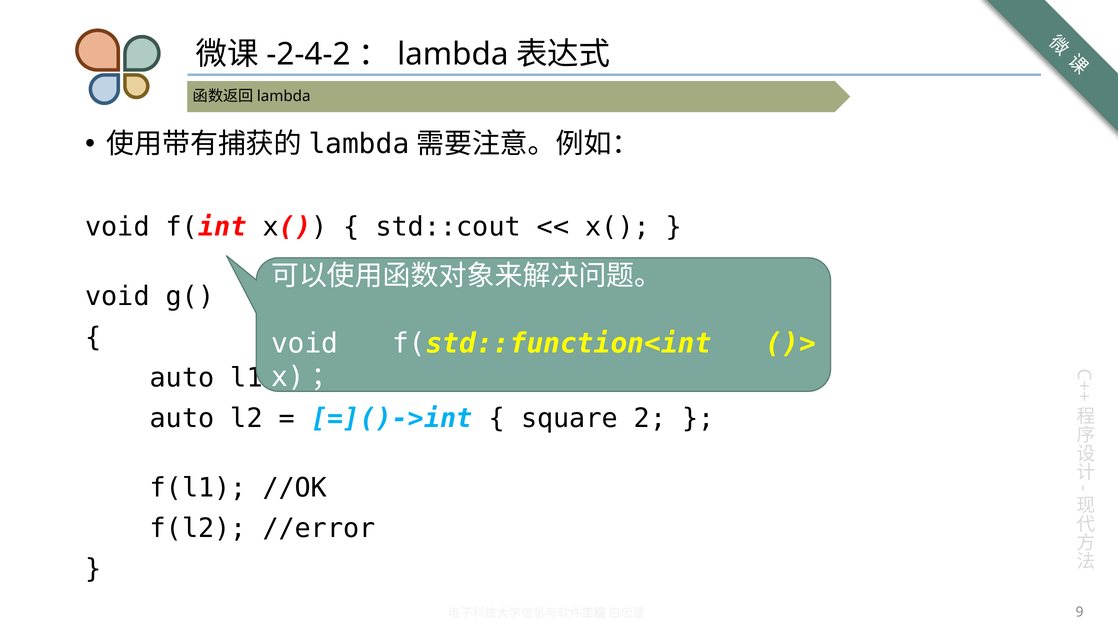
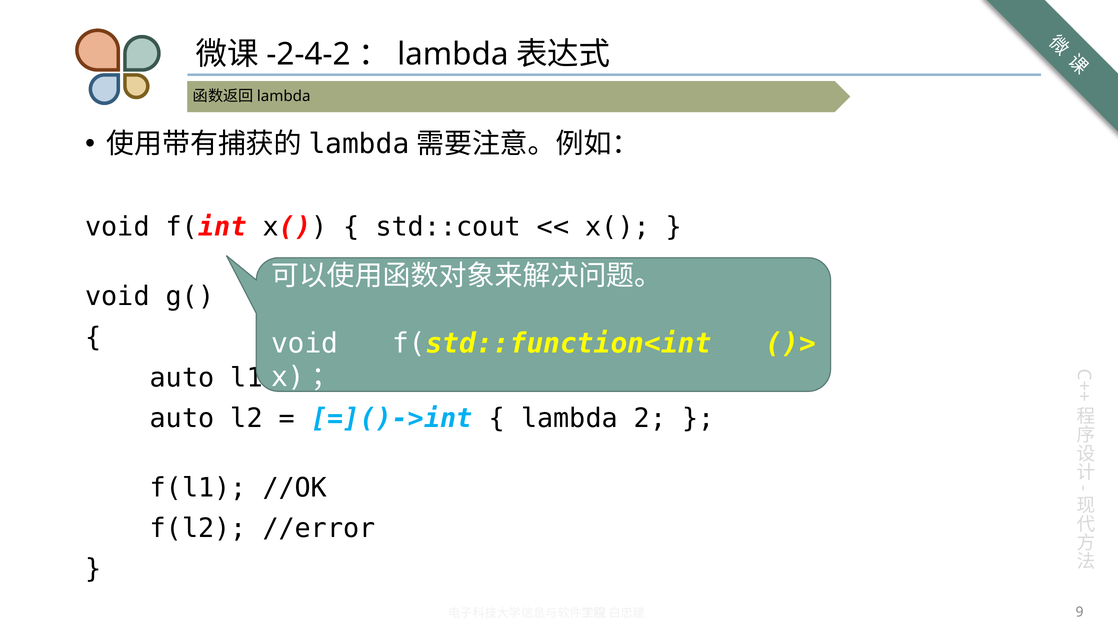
square at (569, 418): square -> lambda
